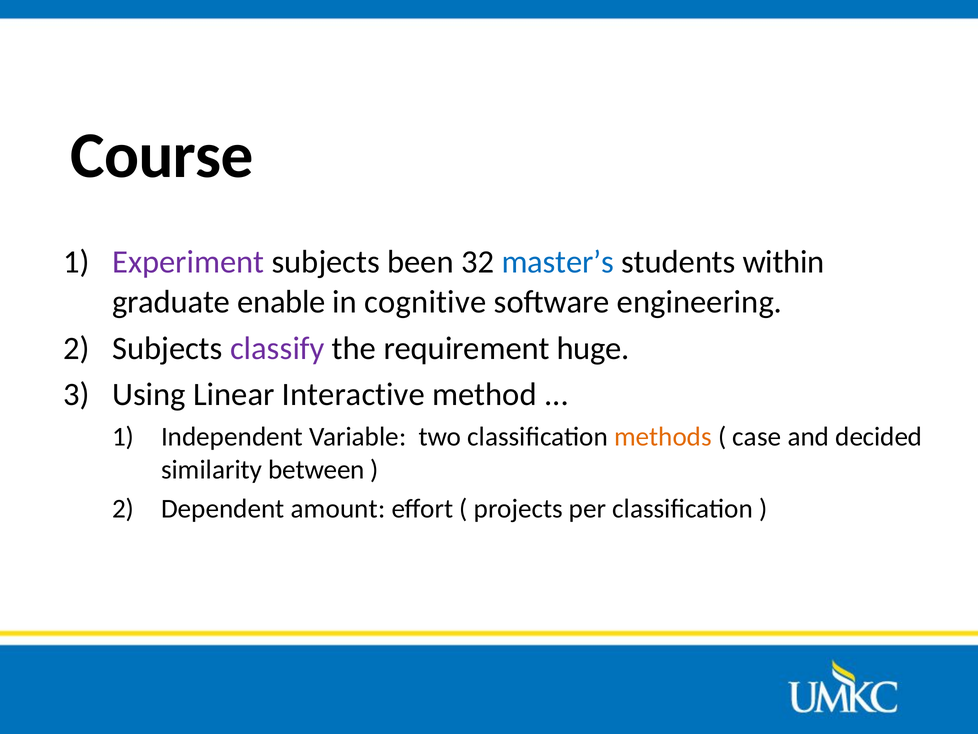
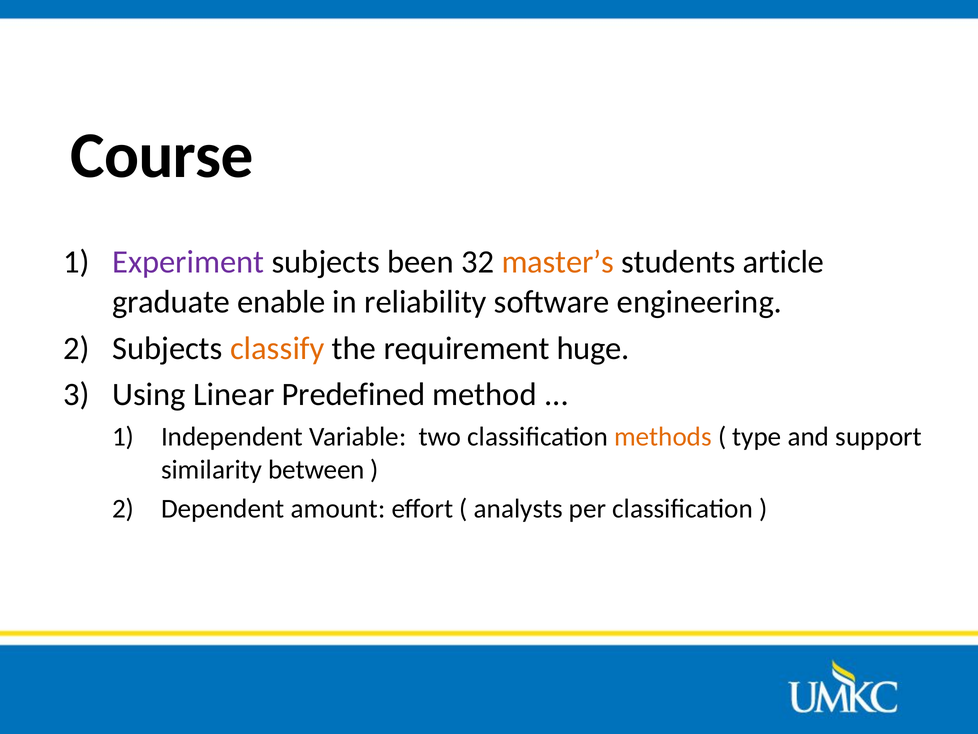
master’s colour: blue -> orange
within: within -> article
cognitive: cognitive -> reliability
classify colour: purple -> orange
Interactive: Interactive -> Predefined
case: case -> type
decided: decided -> support
projects: projects -> analysts
